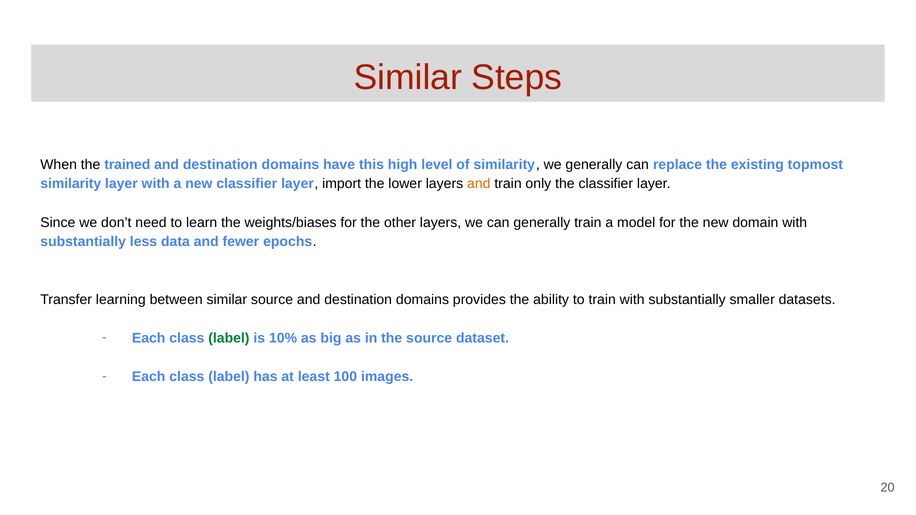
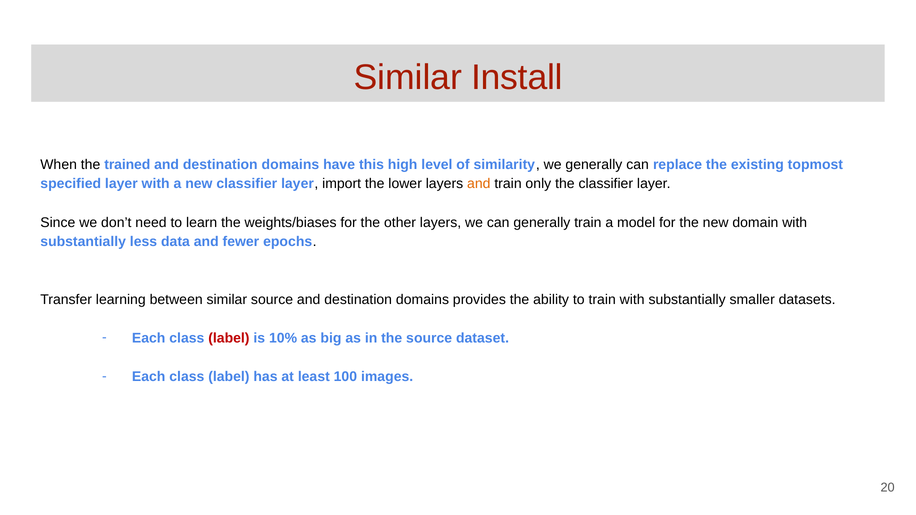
Steps: Steps -> Install
similarity at (71, 184): similarity -> specified
label at (229, 338) colour: green -> red
